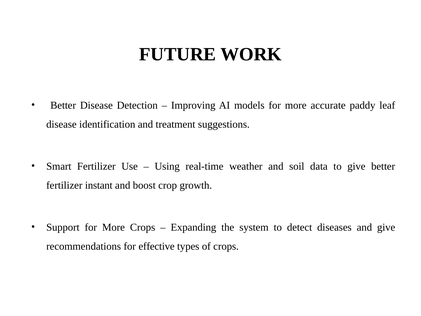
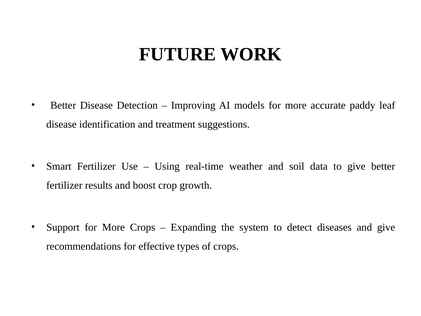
instant: instant -> results
